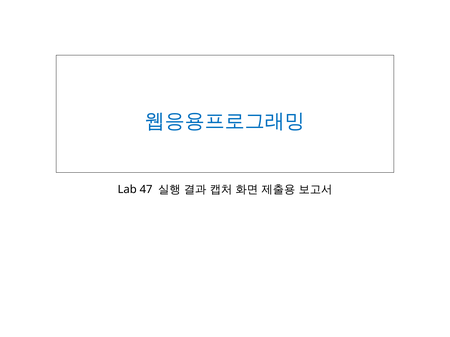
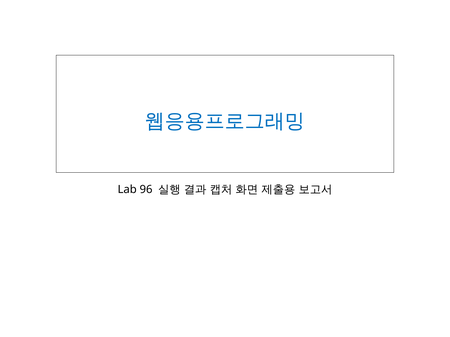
47: 47 -> 96
